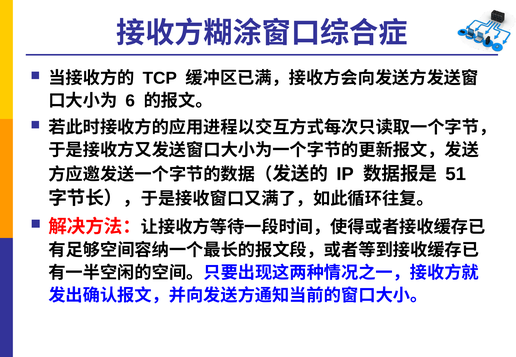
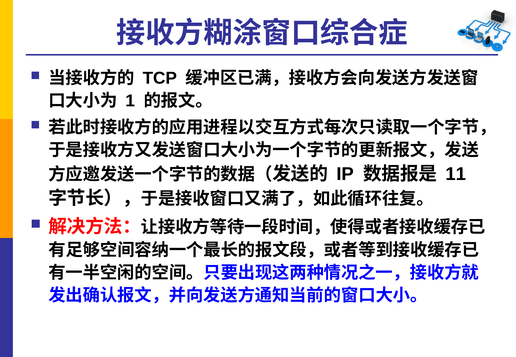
6: 6 -> 1
51: 51 -> 11
